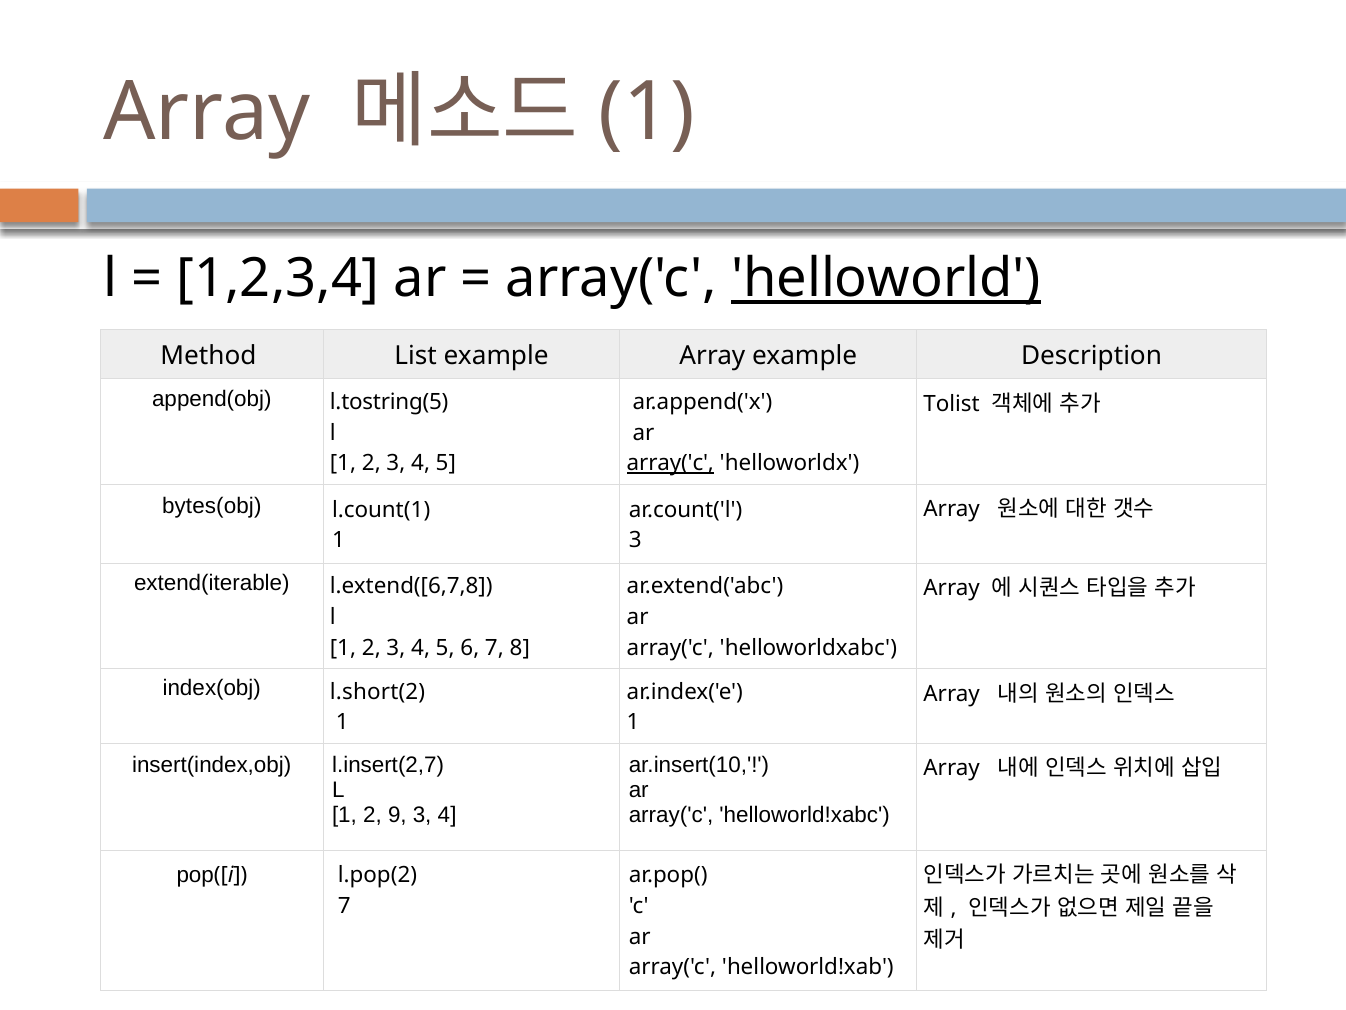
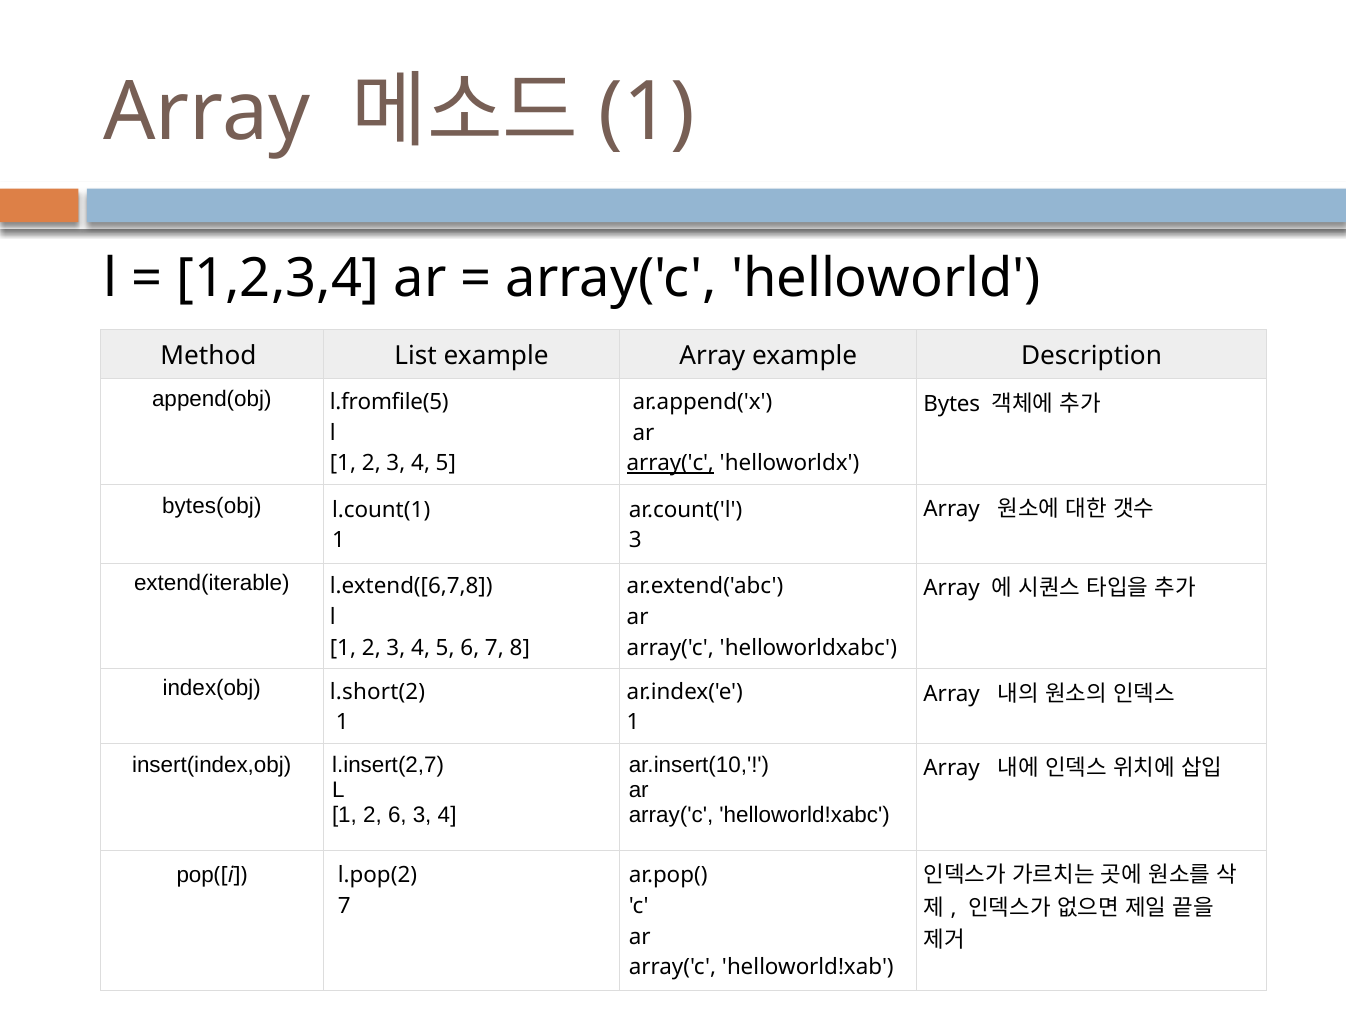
helloworld underline: present -> none
l.tostring(5: l.tostring(5 -> l.fromfile(5
Tolist: Tolist -> Bytes
2 9: 9 -> 6
